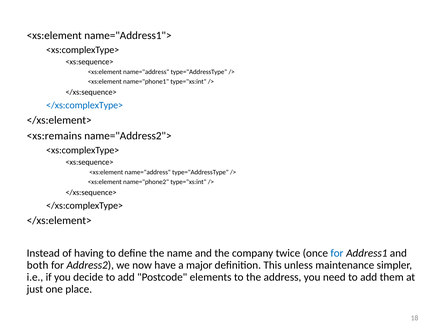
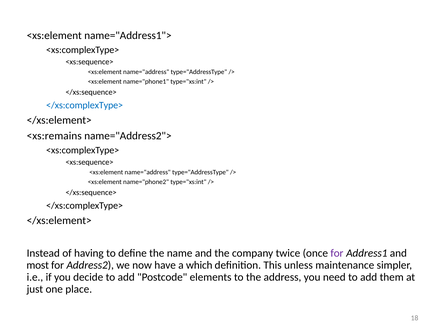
for at (337, 254) colour: blue -> purple
both: both -> most
major: major -> which
